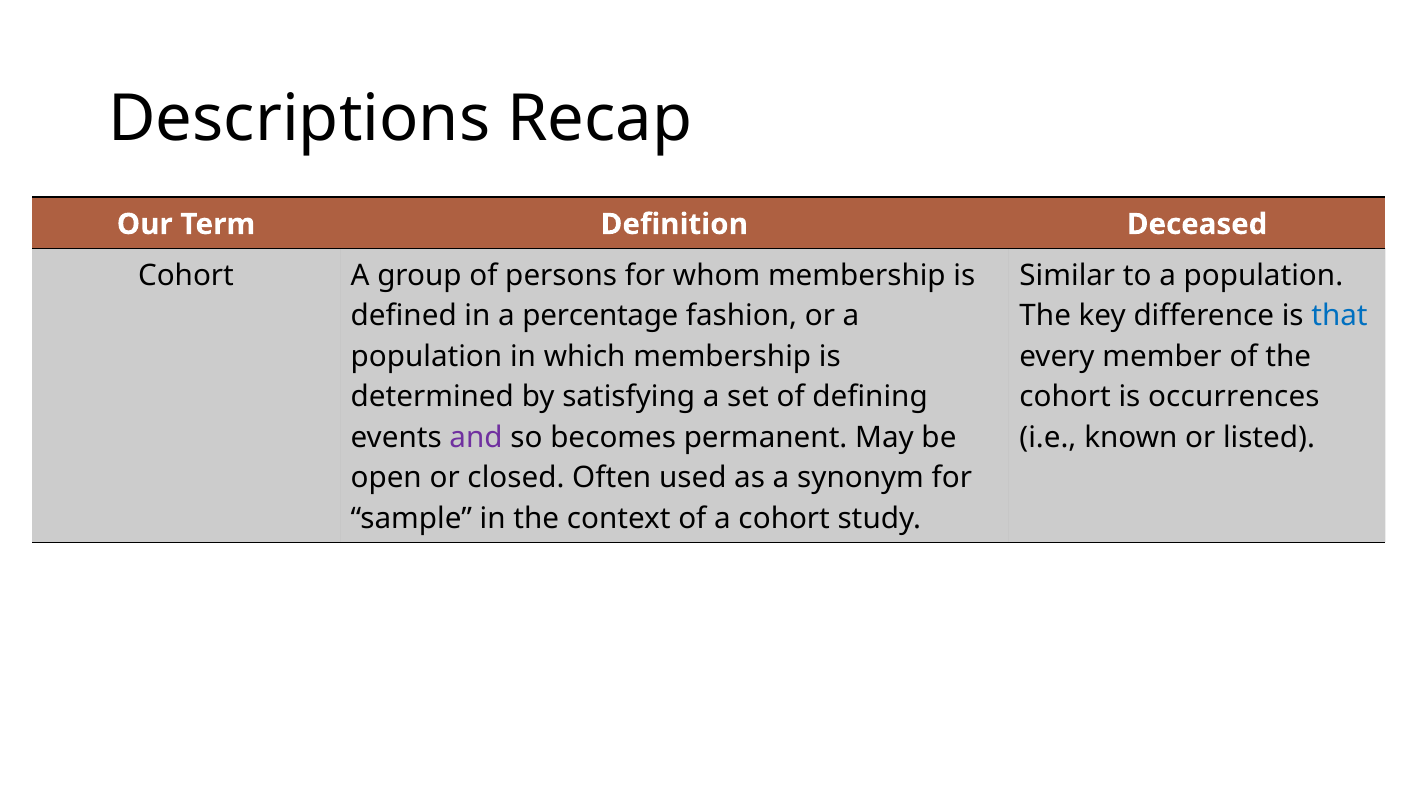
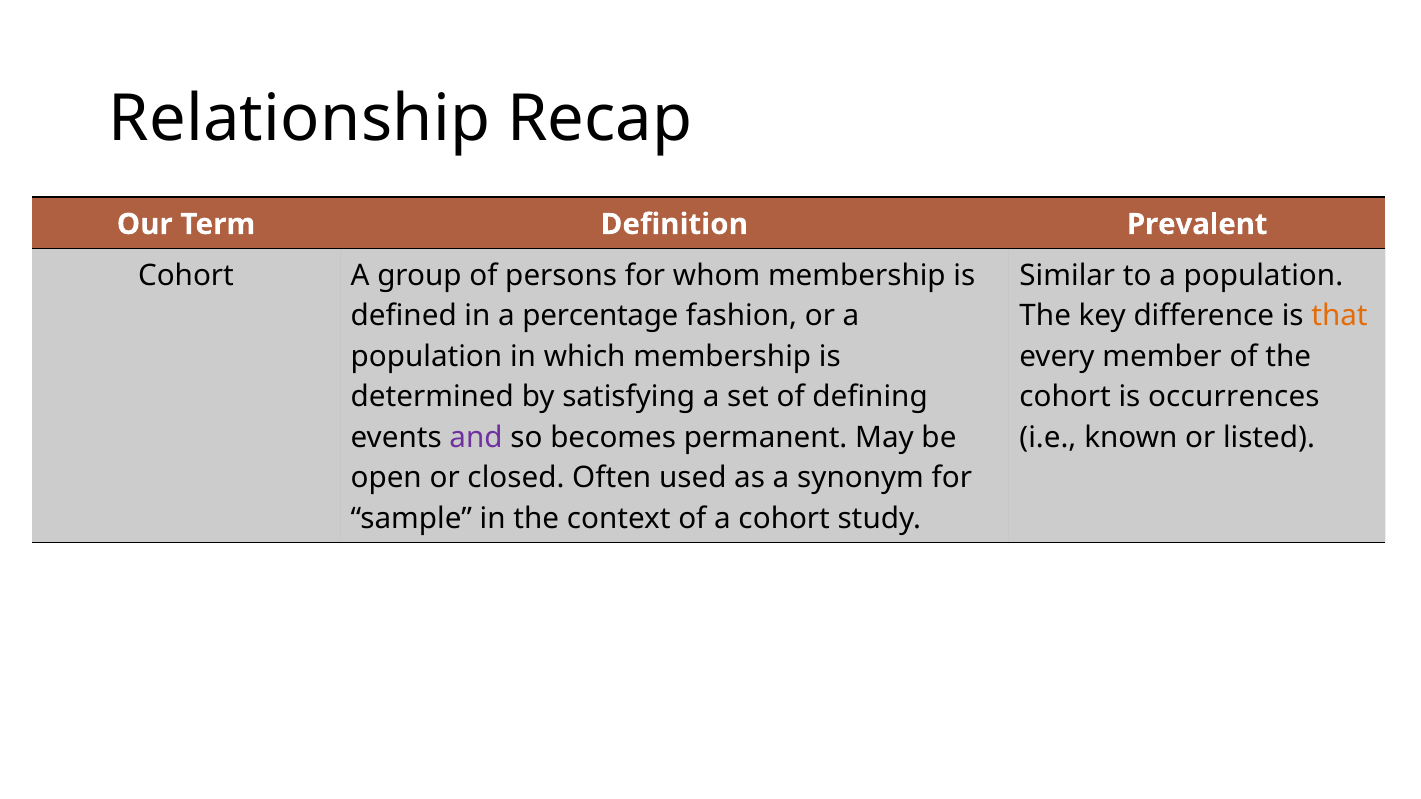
Descriptions: Descriptions -> Relationship
Deceased: Deceased -> Prevalent
that colour: blue -> orange
